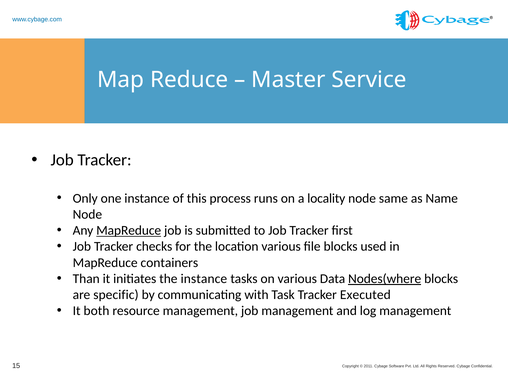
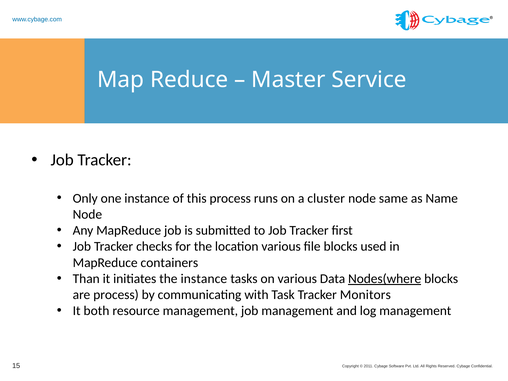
locality: locality -> cluster
MapReduce at (129, 230) underline: present -> none
are specific: specific -> process
Executed: Executed -> Monitors
